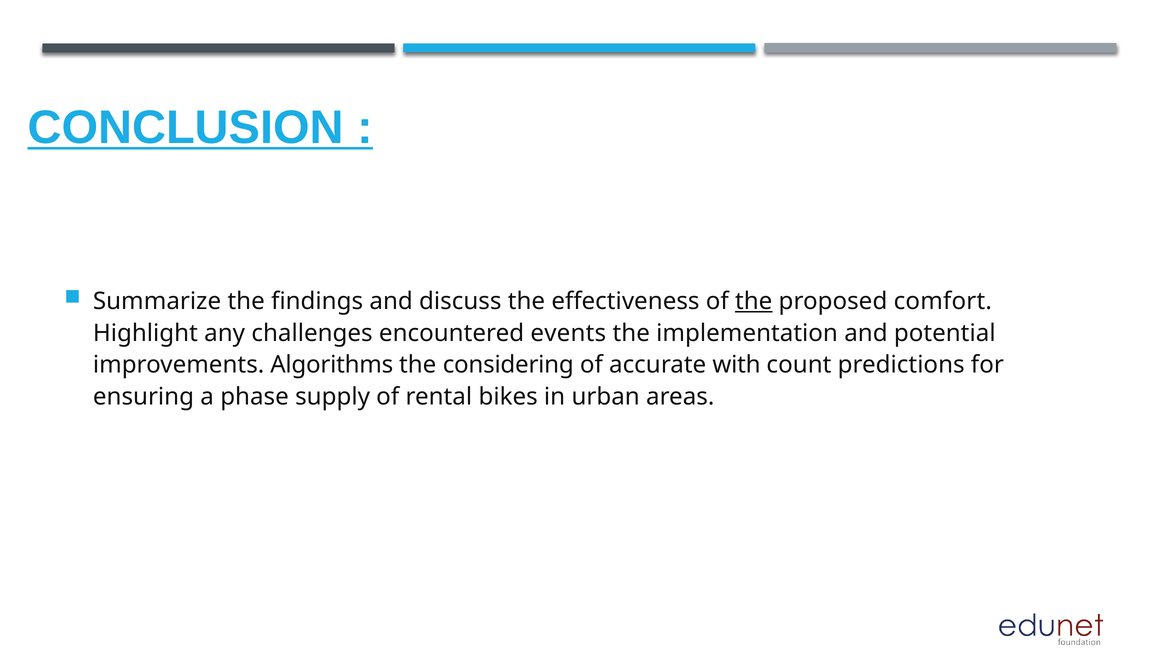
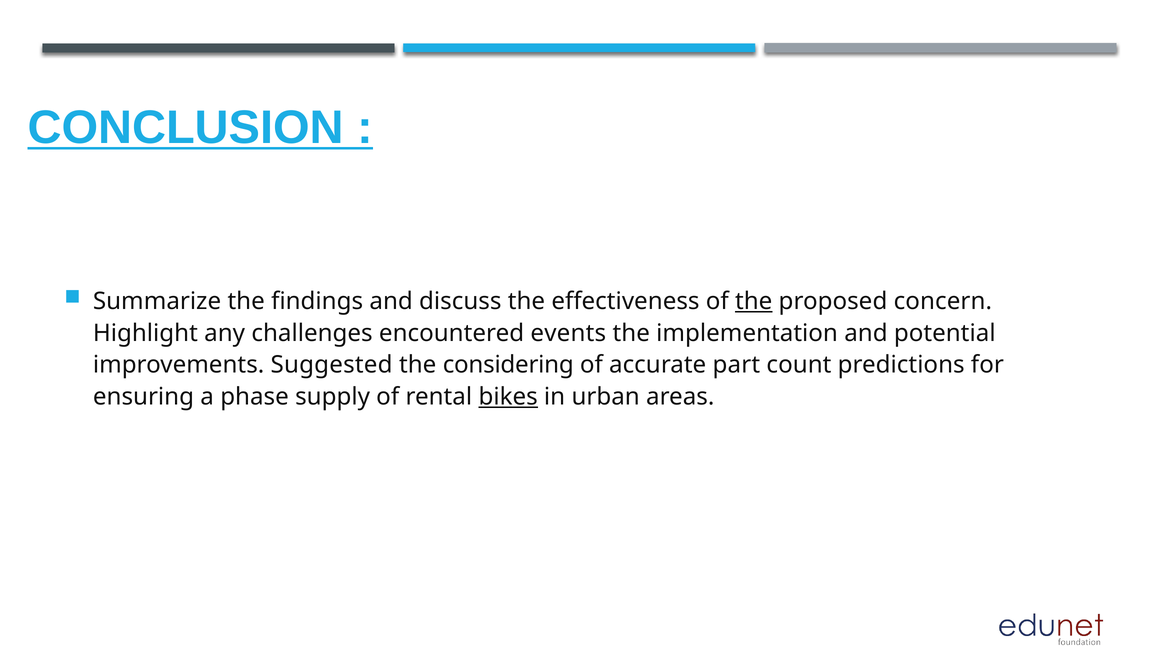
comfort: comfort -> concern
Algorithms: Algorithms -> Suggested
with: with -> part
bikes underline: none -> present
